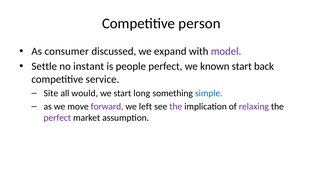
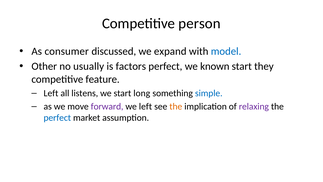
model colour: purple -> blue
Settle: Settle -> Other
instant: instant -> usually
people: people -> factors
back: back -> they
service: service -> feature
Site at (51, 93): Site -> Left
would: would -> listens
the at (176, 106) colour: purple -> orange
perfect at (57, 118) colour: purple -> blue
